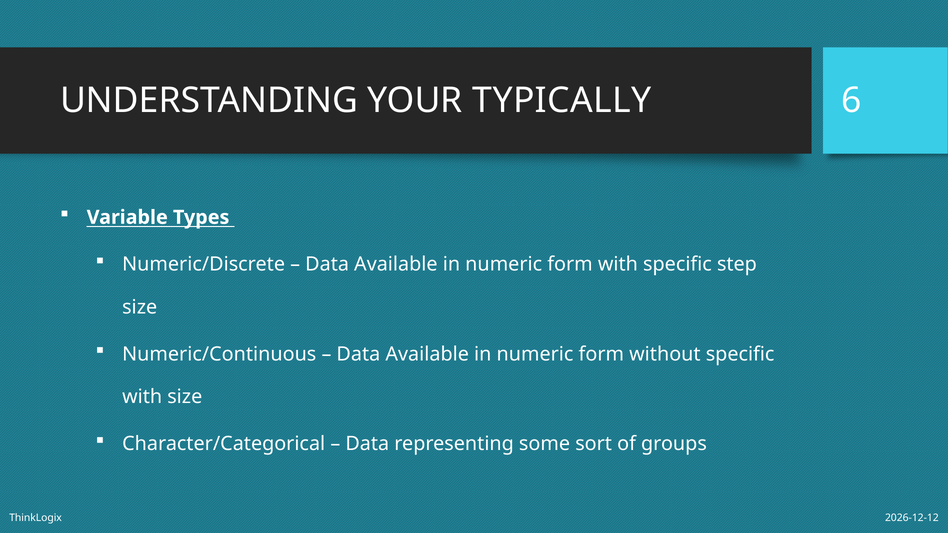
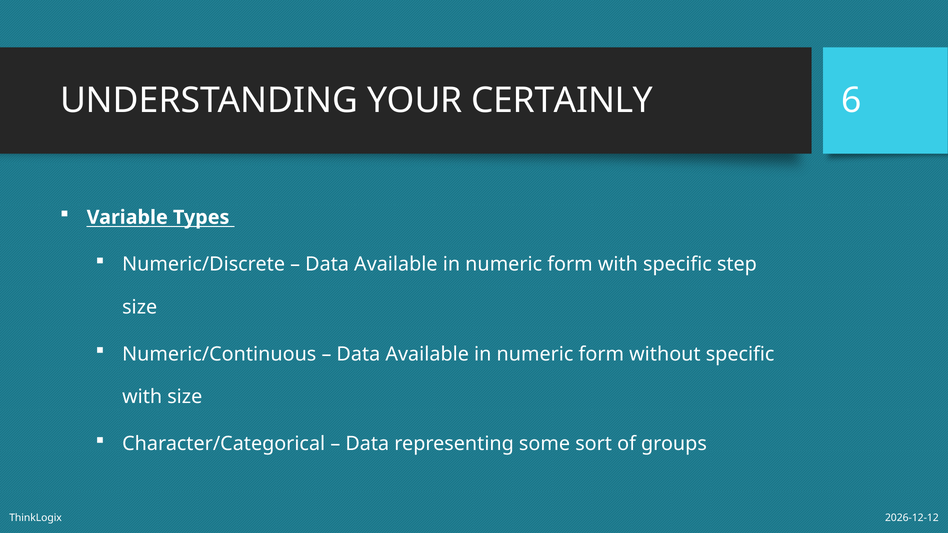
TYPICALLY: TYPICALLY -> CERTAINLY
